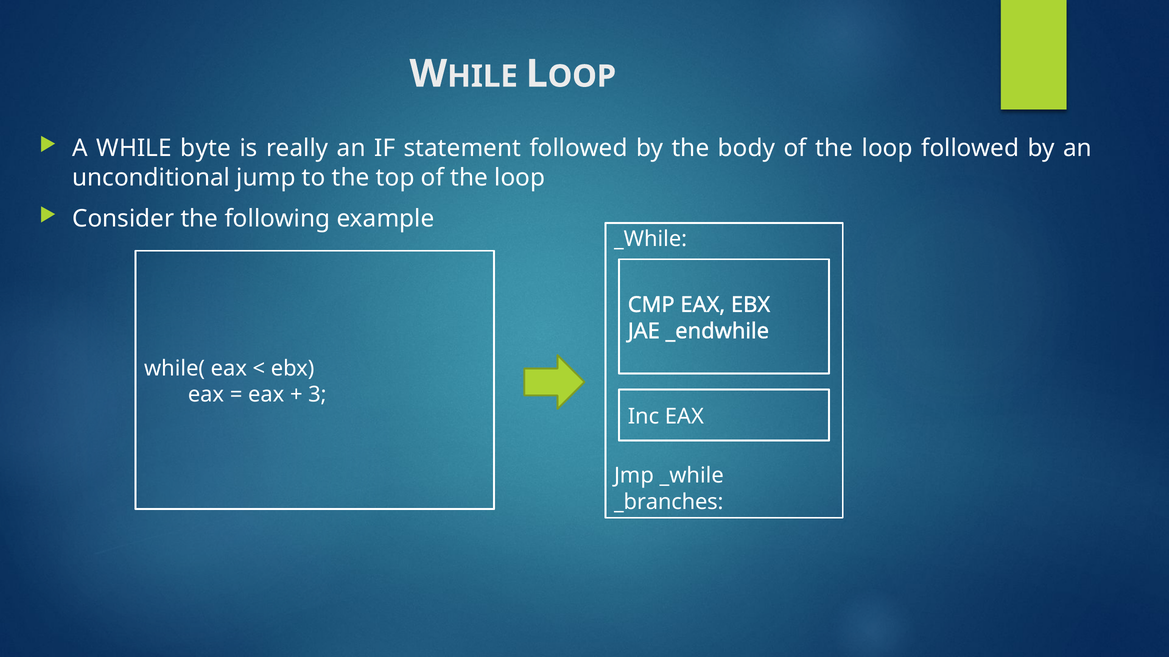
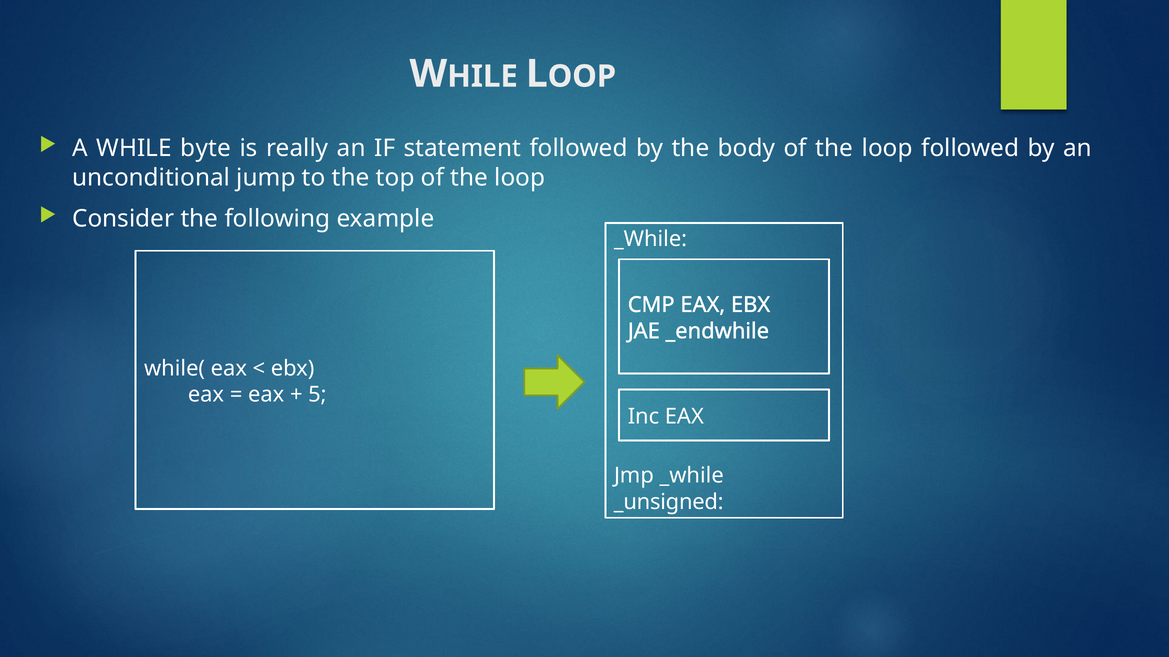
3: 3 -> 5
_branches: _branches -> _unsigned
